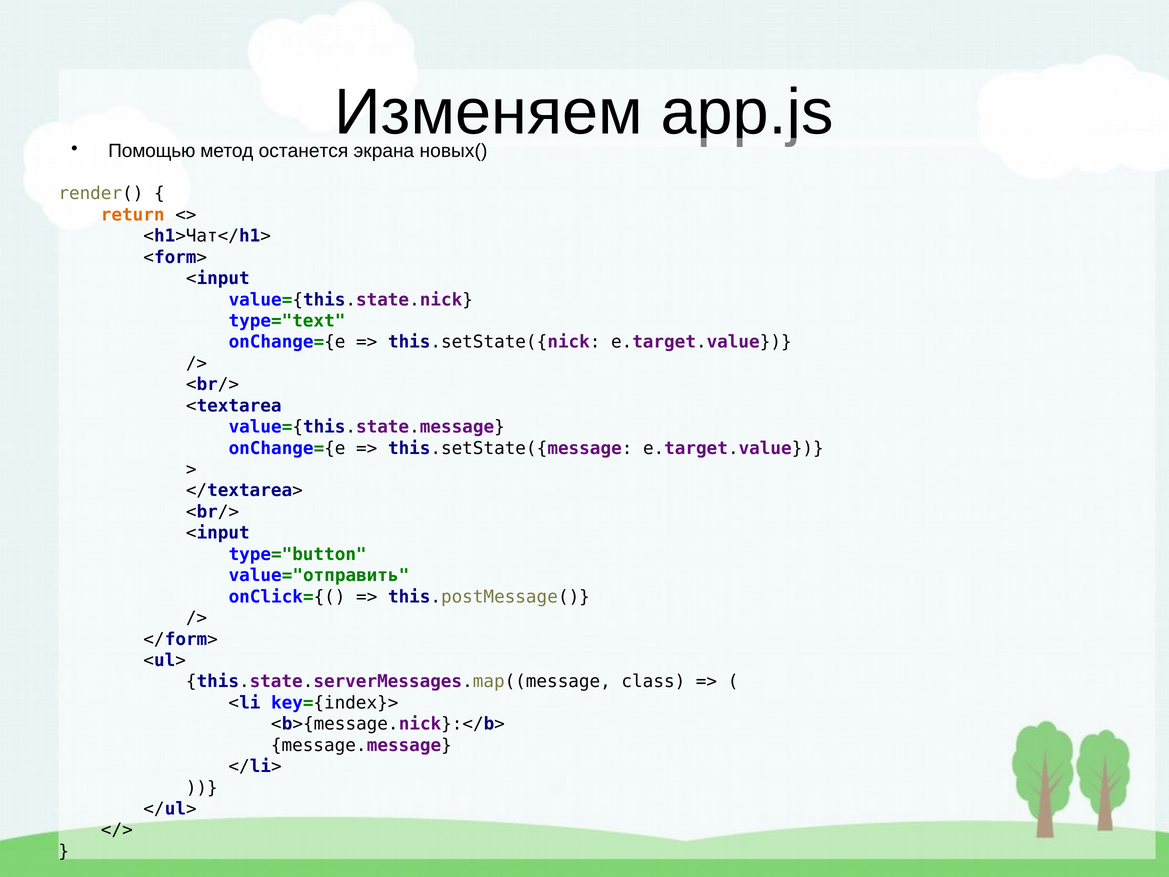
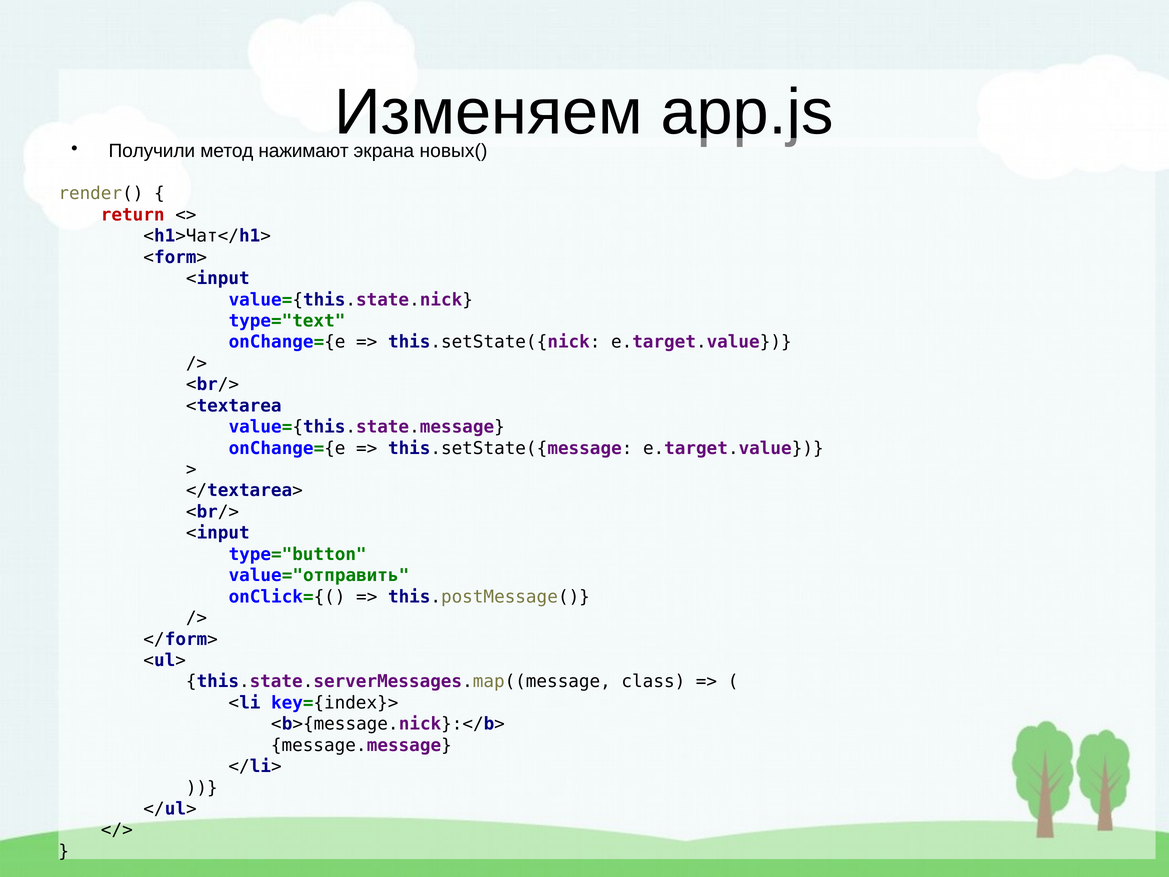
Помощью: Помощью -> Получили
останется: останется -> нажимают
return colour: orange -> red
